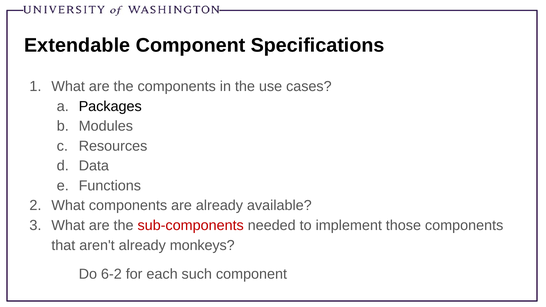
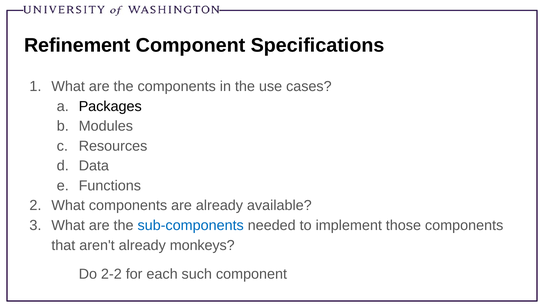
Extendable: Extendable -> Refinement
sub-components colour: red -> blue
6-2: 6-2 -> 2-2
